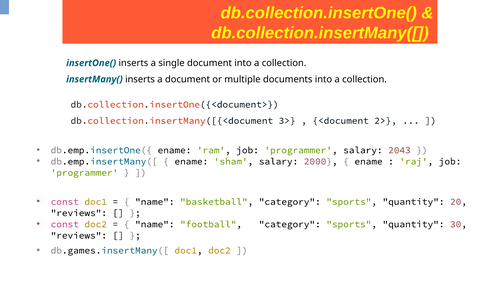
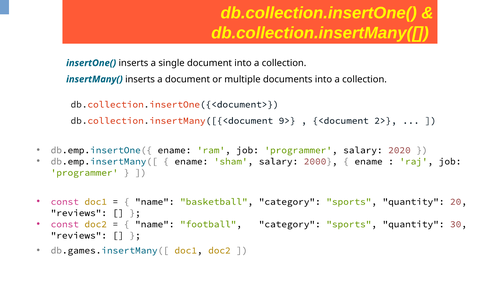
3>: 3> -> 9>
2043: 2043 -> 2020
